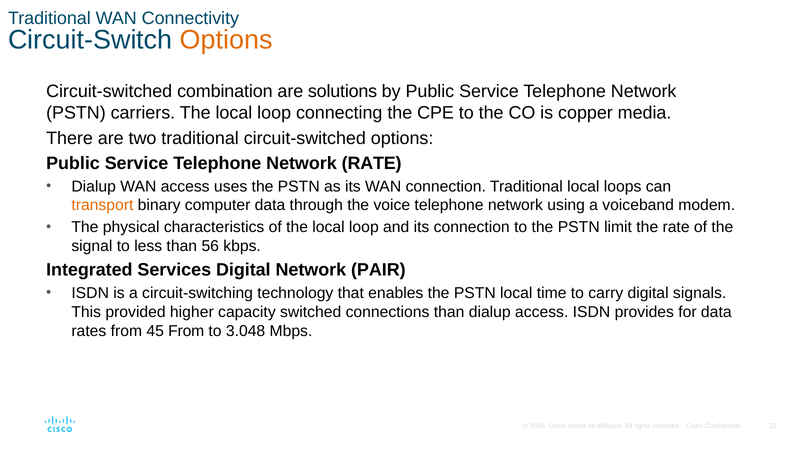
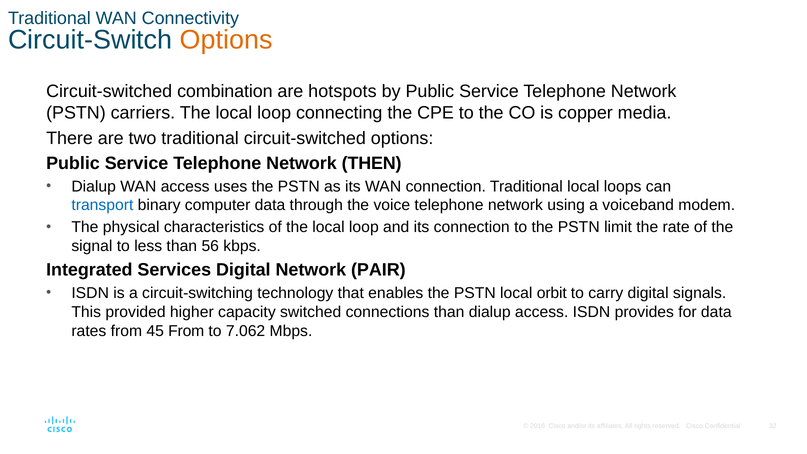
solutions: solutions -> hotspots
Network RATE: RATE -> THEN
transport colour: orange -> blue
time: time -> orbit
3.048: 3.048 -> 7.062
